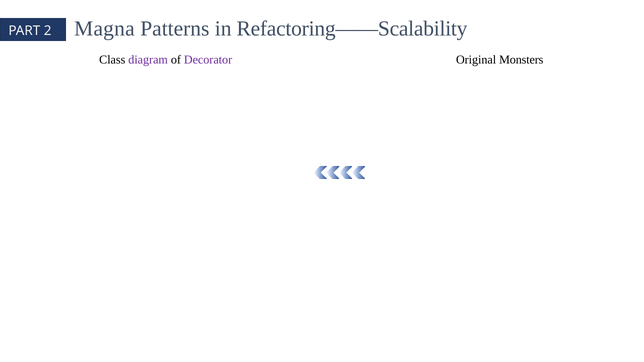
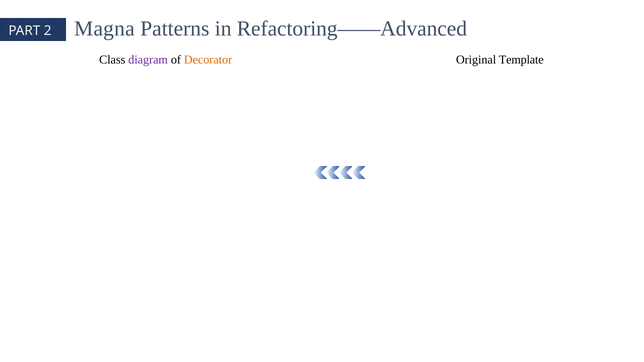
Refactoring——Scalability: Refactoring——Scalability -> Refactoring——Advanced
Decorator colour: purple -> orange
Monsters: Monsters -> Template
